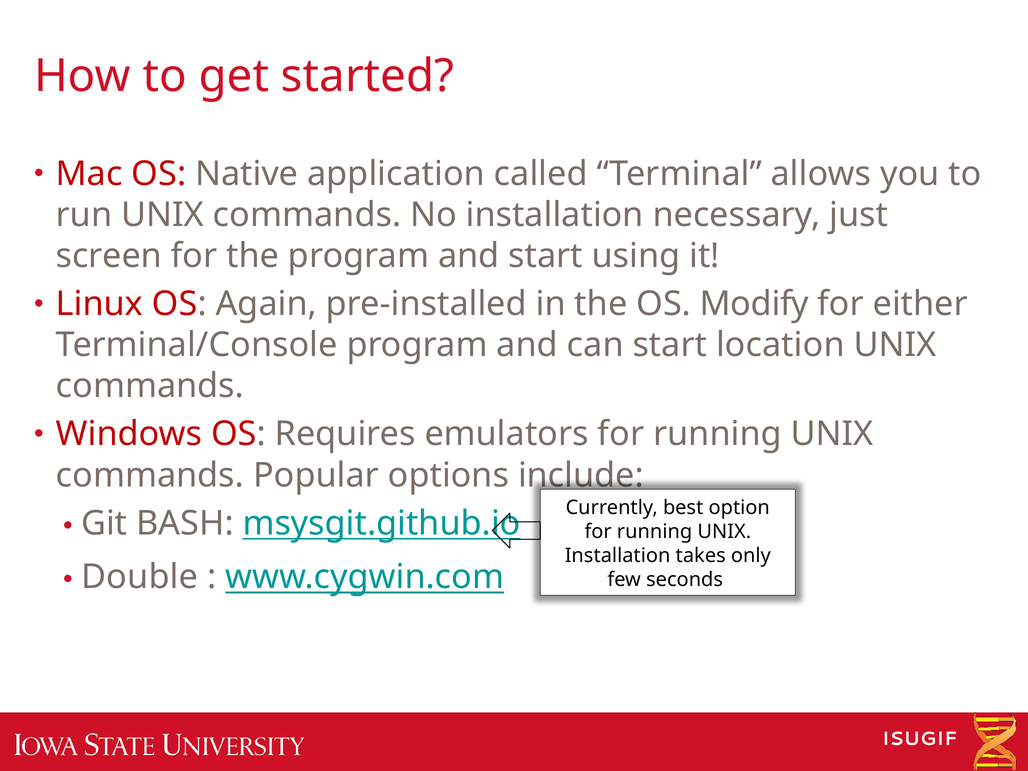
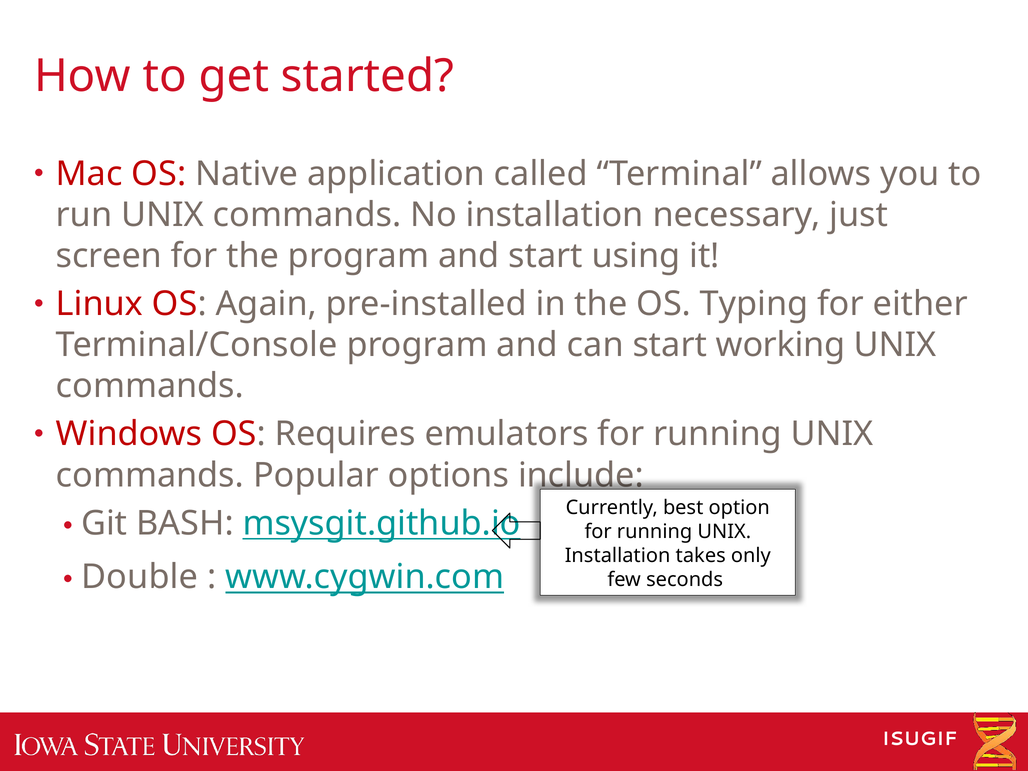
Modify: Modify -> Typing
location: location -> working
